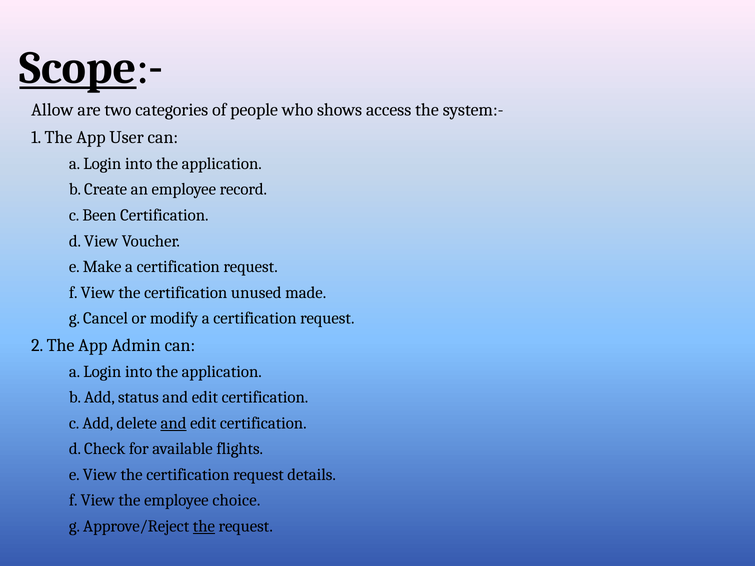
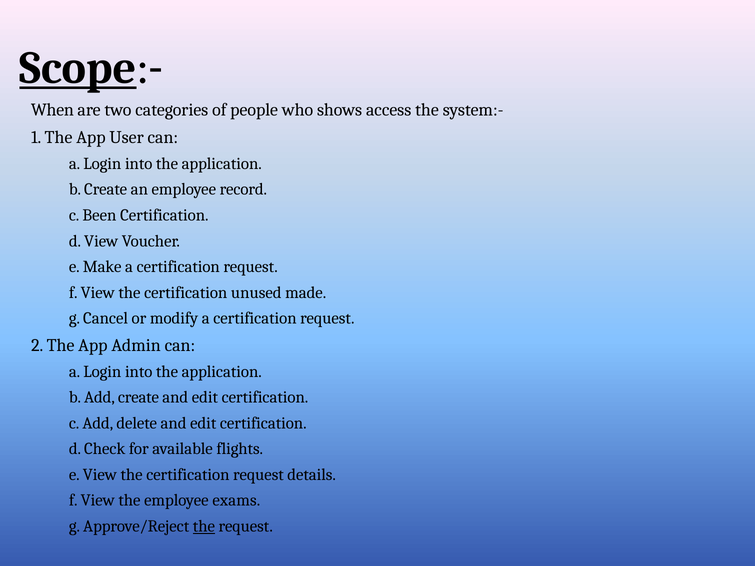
Allow: Allow -> When
Add status: status -> create
and at (174, 423) underline: present -> none
choice: choice -> exams
